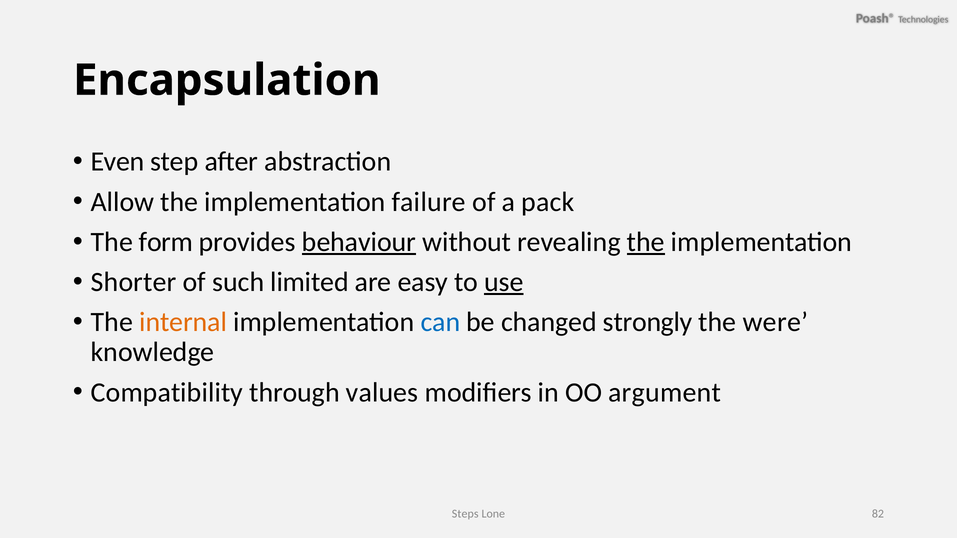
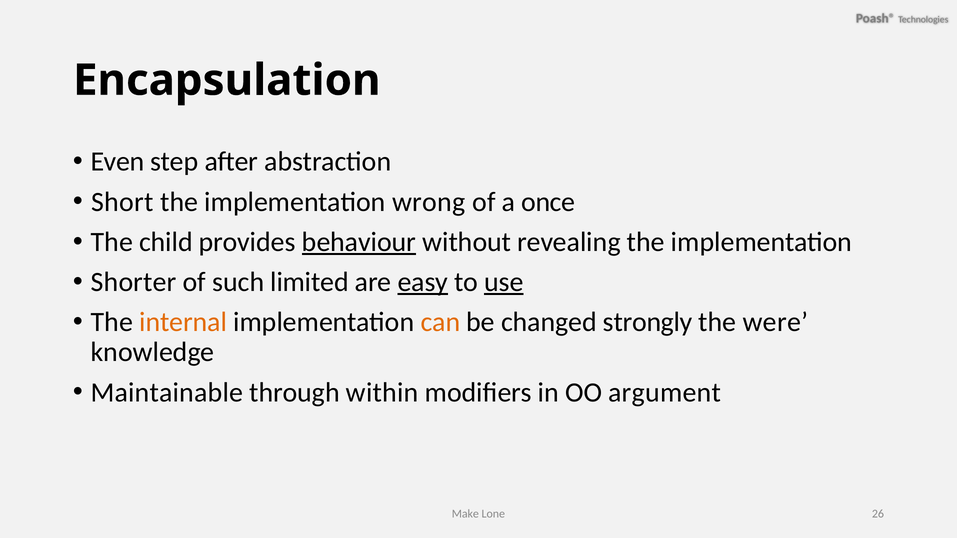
Allow: Allow -> Short
failure: failure -> wrong
pack: pack -> once
form: form -> child
the at (646, 242) underline: present -> none
easy underline: none -> present
can colour: blue -> orange
Compatibility: Compatibility -> Maintainable
values: values -> within
Steps: Steps -> Make
82: 82 -> 26
